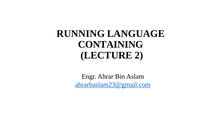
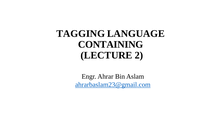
RUNNING: RUNNING -> TAGGING
